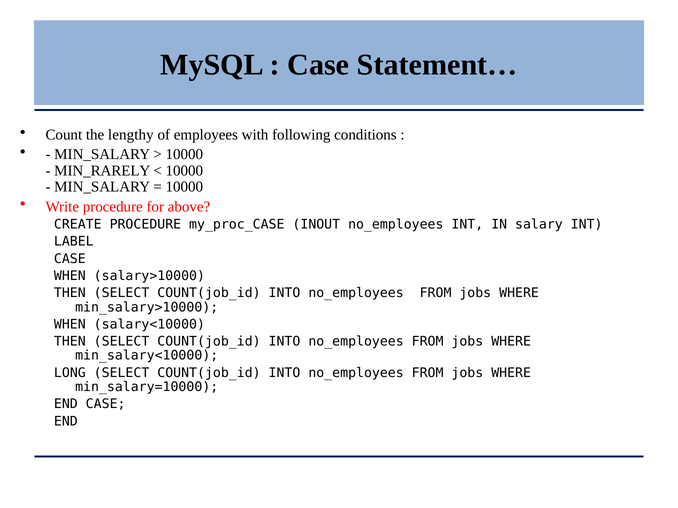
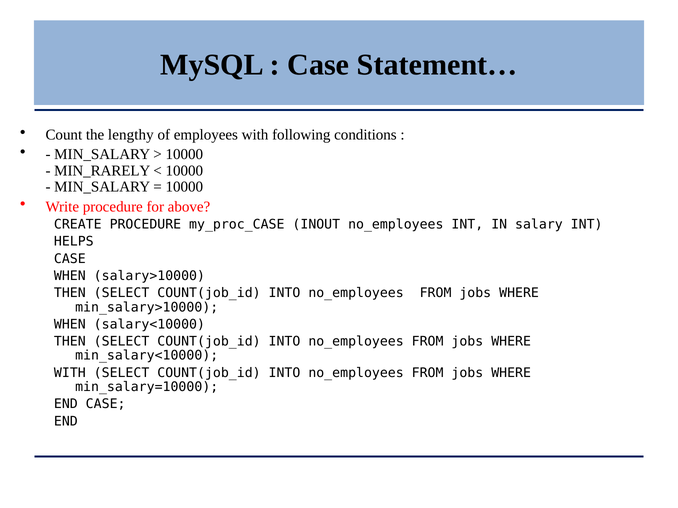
LABEL: LABEL -> HELPS
LONG at (70, 373): LONG -> WITH
